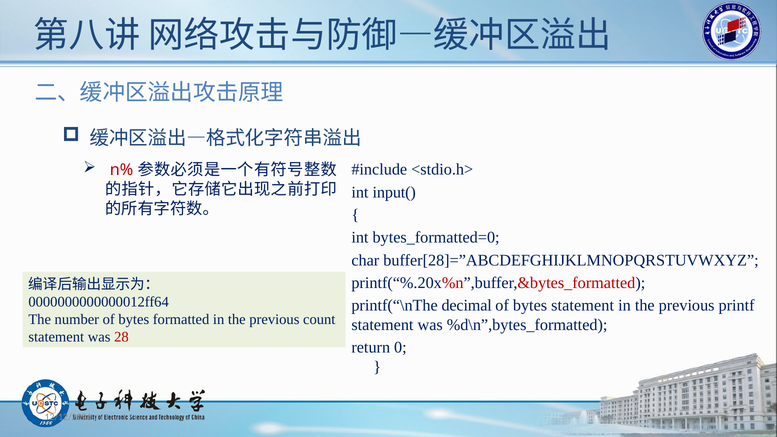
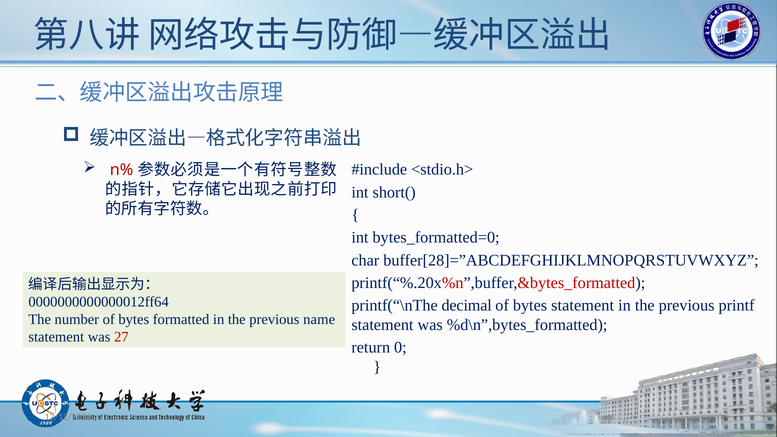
input(: input( -> short(
count: count -> name
28: 28 -> 27
